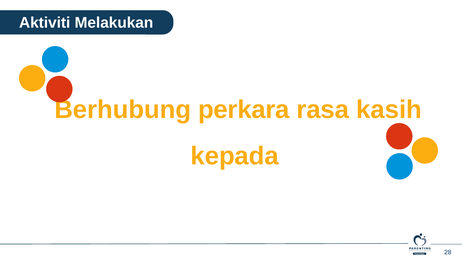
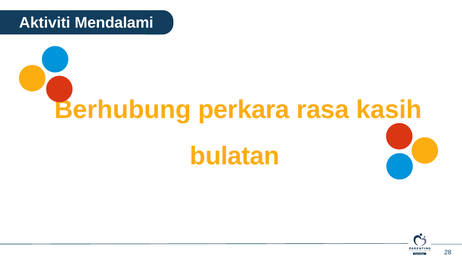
Melakukan: Melakukan -> Mendalami
kepada: kepada -> bulatan
